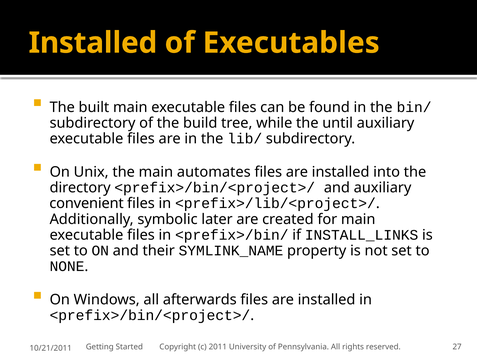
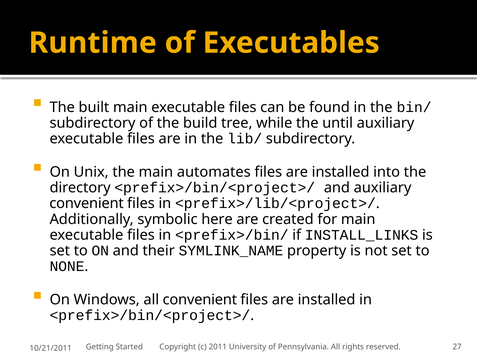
Installed at (93, 43): Installed -> Runtime
later: later -> here
all afterwards: afterwards -> convenient
